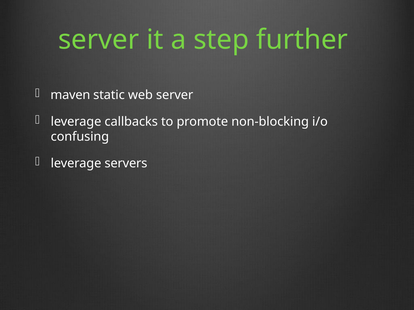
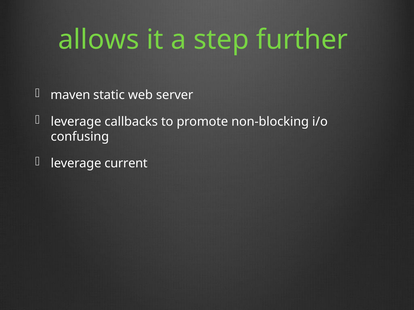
server at (99, 40): server -> allows
servers: servers -> current
